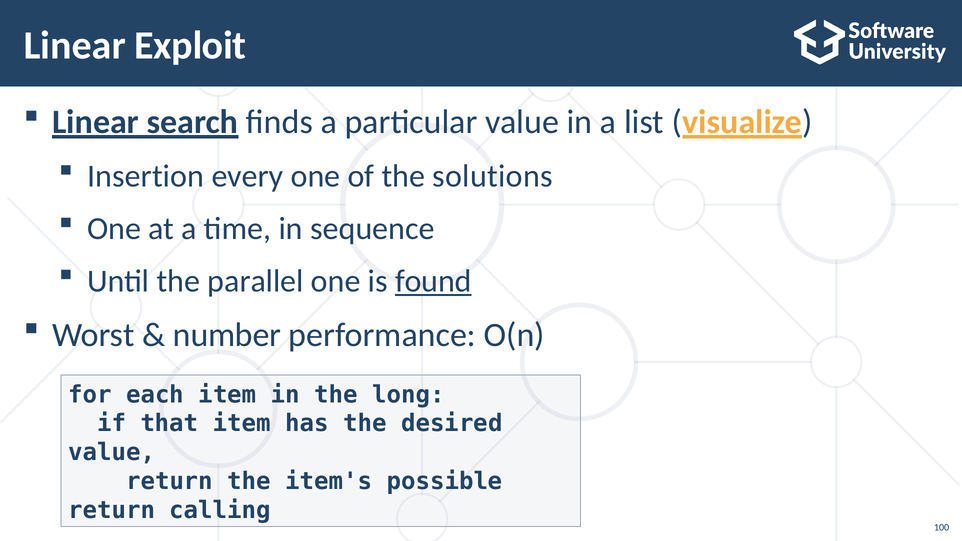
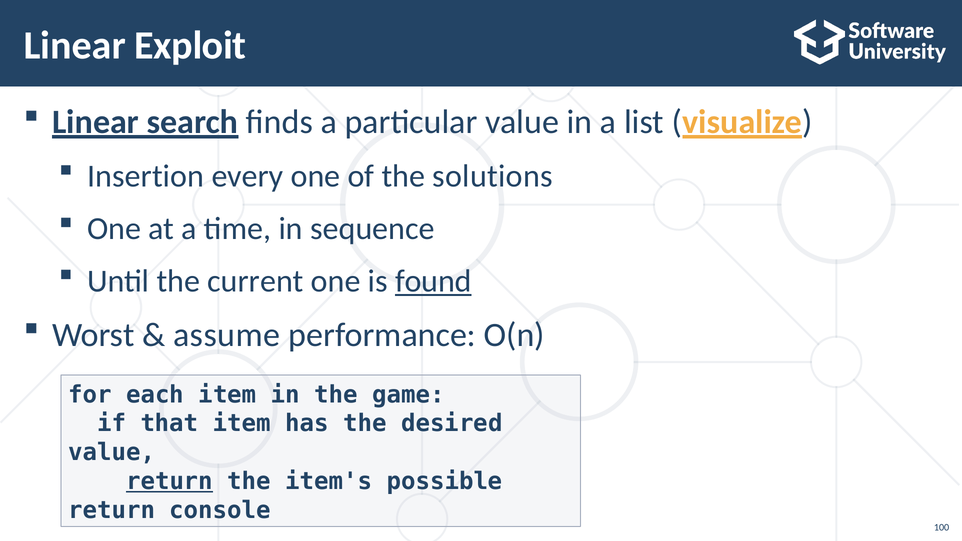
parallel: parallel -> current
number: number -> assume
long: long -> game
return at (170, 481) underline: none -> present
calling: calling -> console
